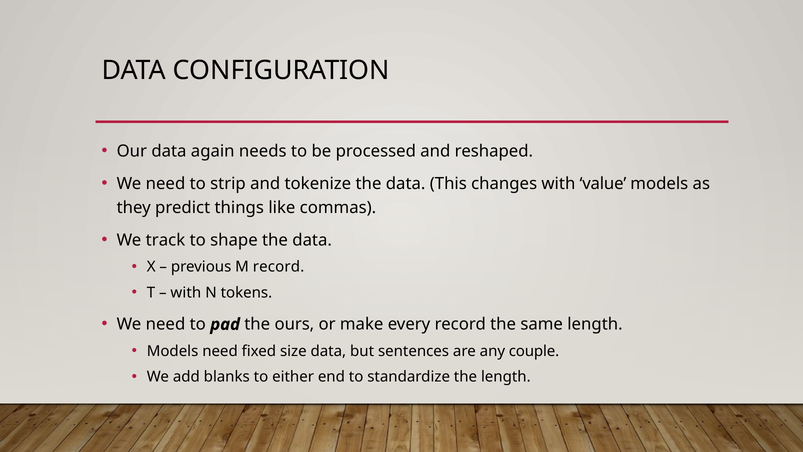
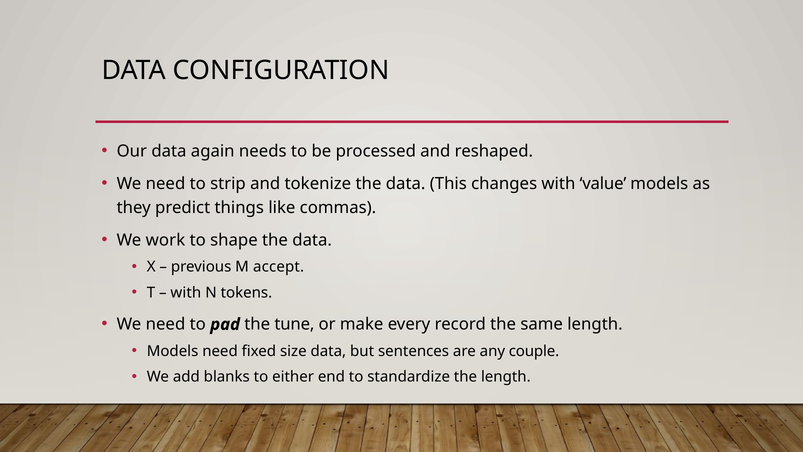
track: track -> work
M record: record -> accept
ours: ours -> tune
